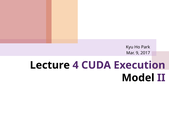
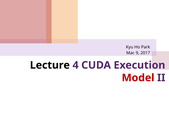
Model colour: black -> red
